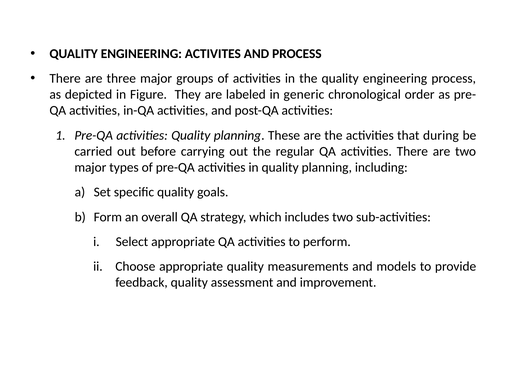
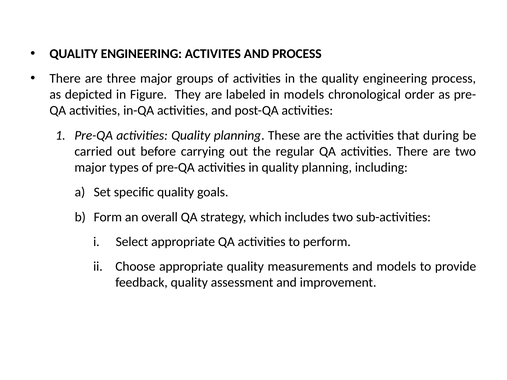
in generic: generic -> models
